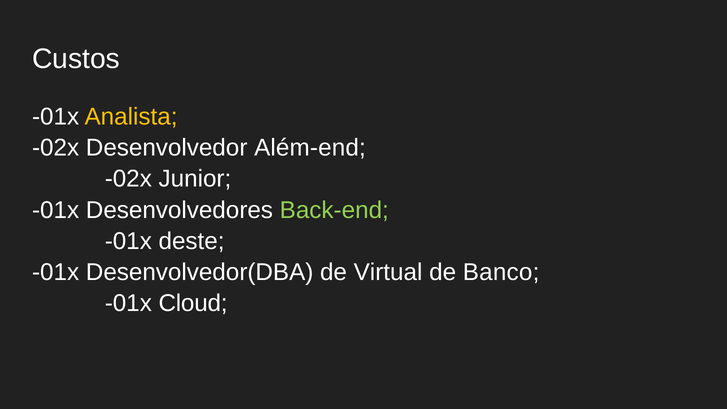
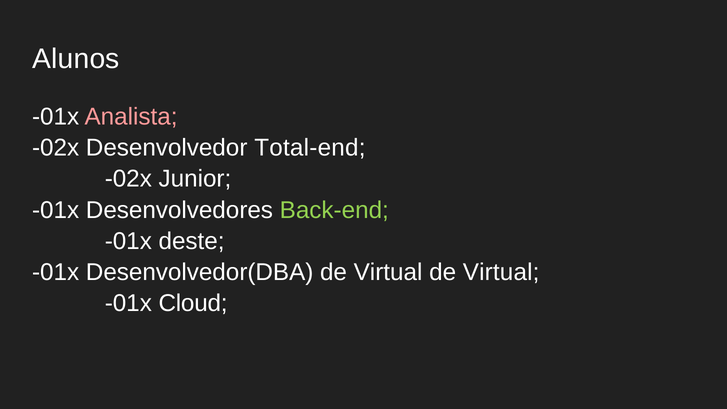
Custos: Custos -> Alunos
Analista colour: yellow -> pink
Além-end: Além-end -> Total-end
Banco at (501, 272): Banco -> Virtual
